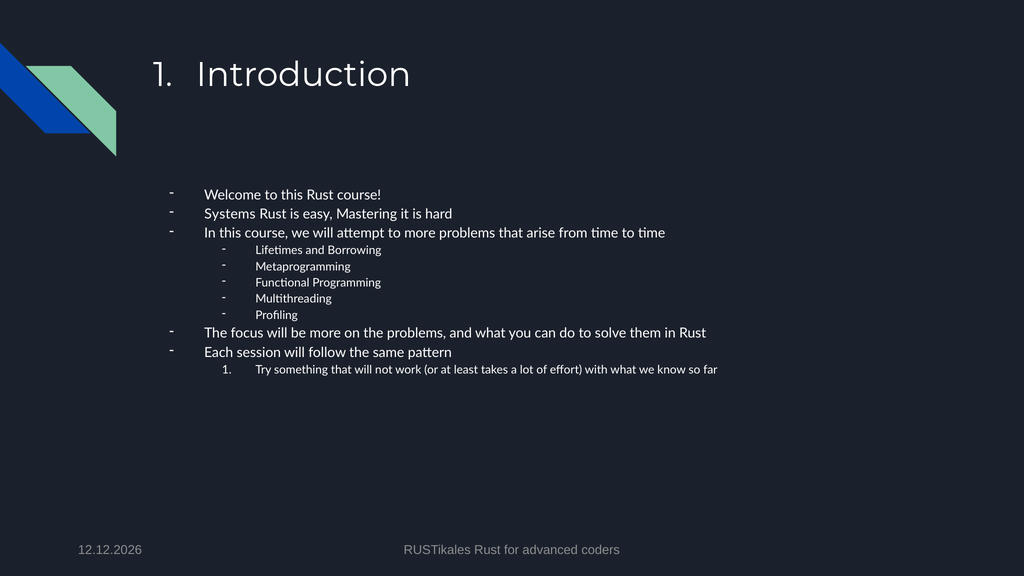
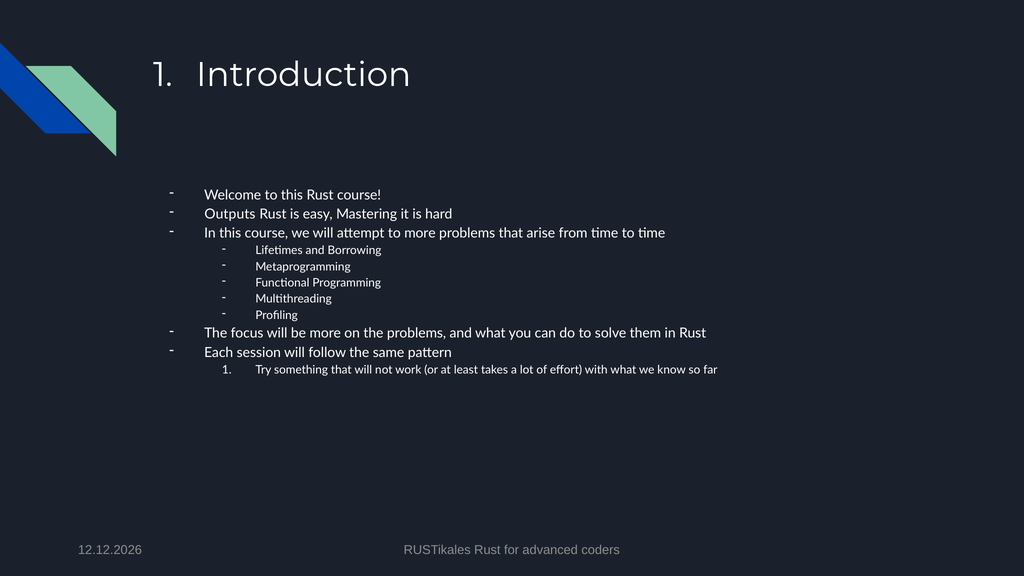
Systems: Systems -> Outputs
